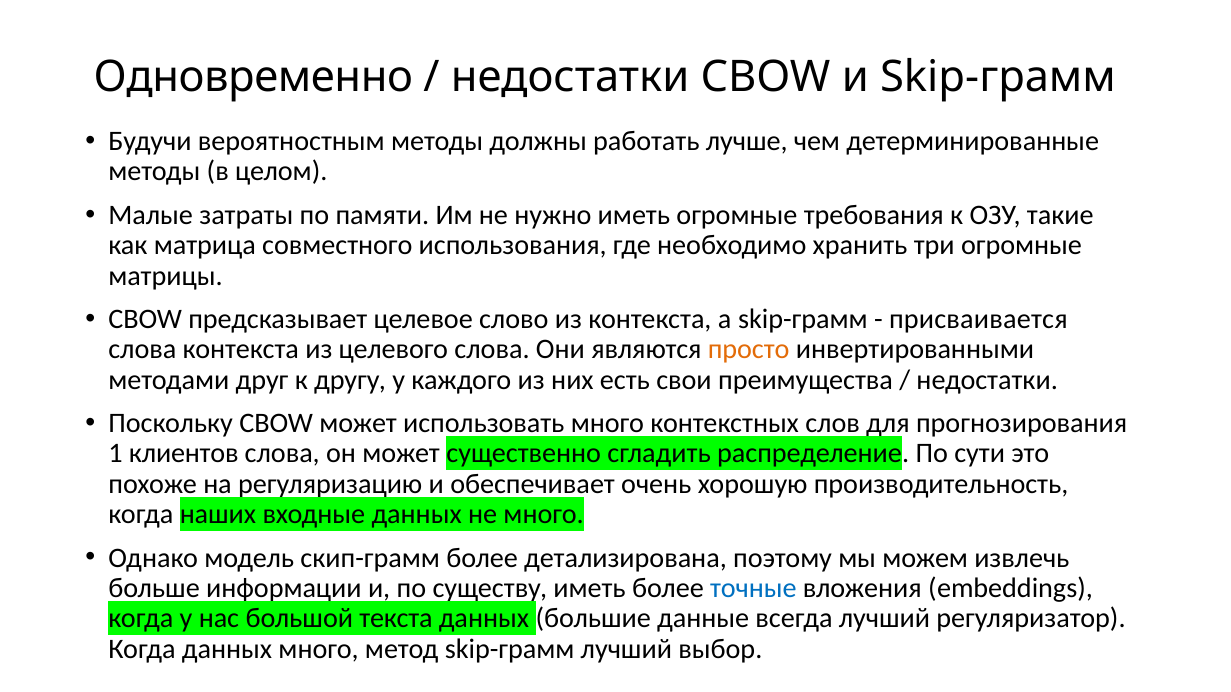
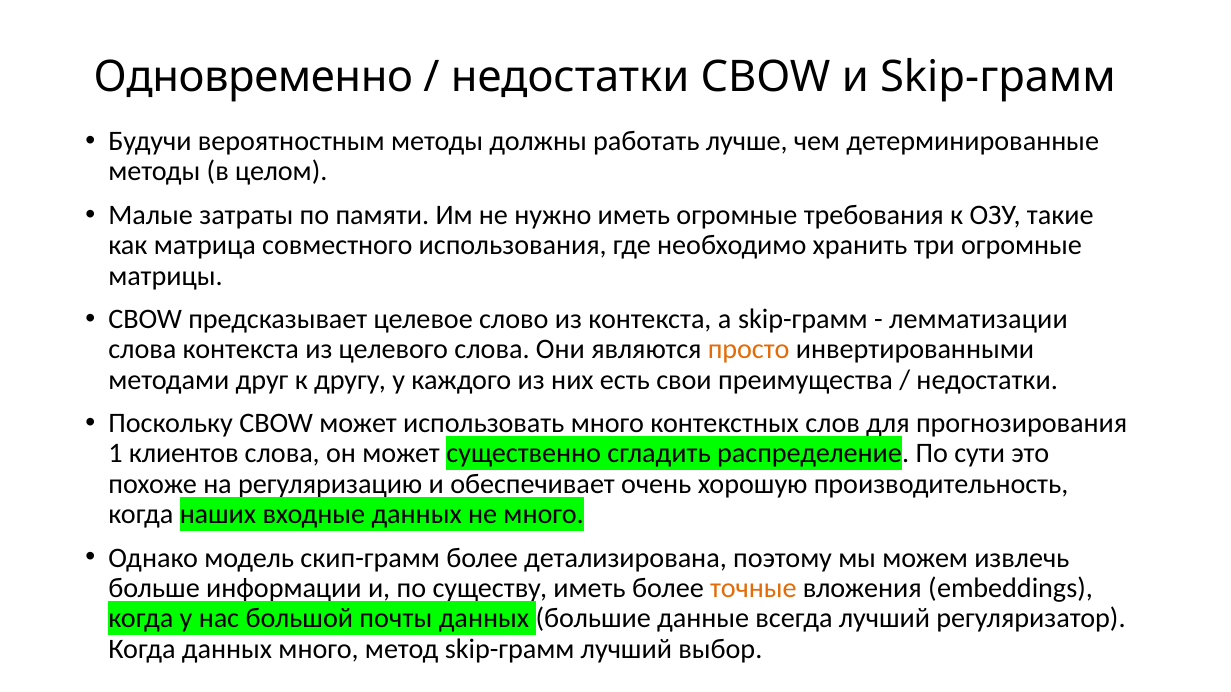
присваивается: присваивается -> лемматизации
точные colour: blue -> orange
текста: текста -> почты
